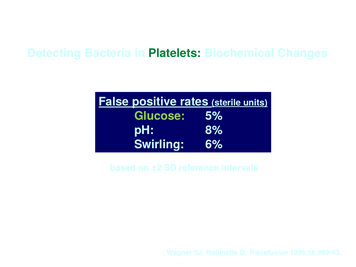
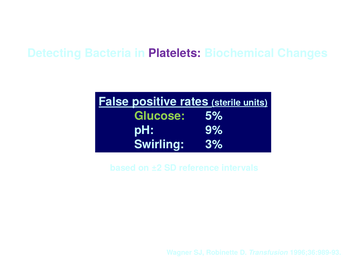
Platelets colour: green -> purple
8%: 8% -> 9%
6%: 6% -> 3%
